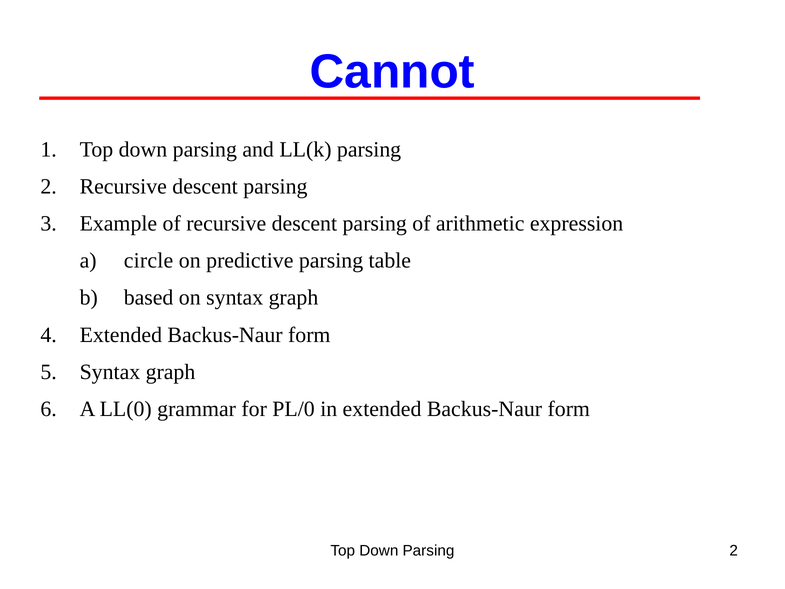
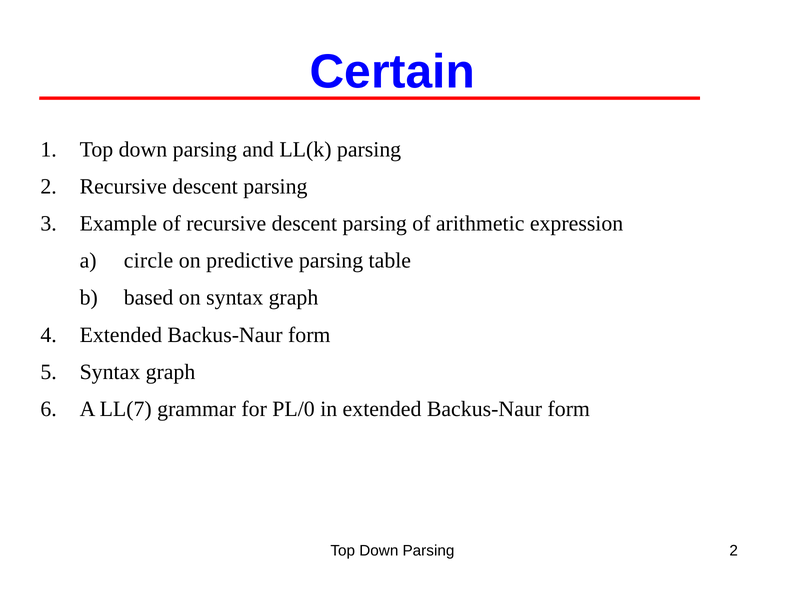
Cannot: Cannot -> Certain
LL(0: LL(0 -> LL(7
